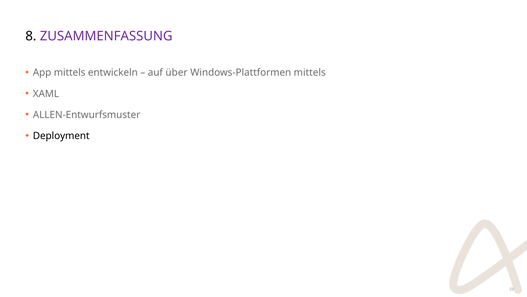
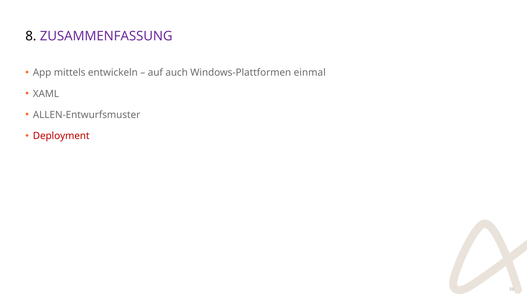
über: über -> auch
Windows-Plattformen mittels: mittels -> einmal
Deployment colour: black -> red
